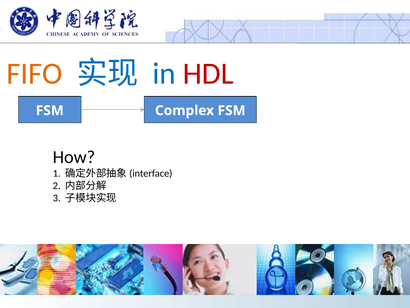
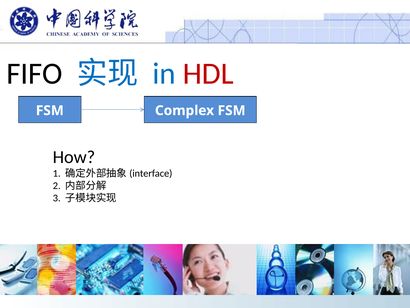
FIFO colour: orange -> black
